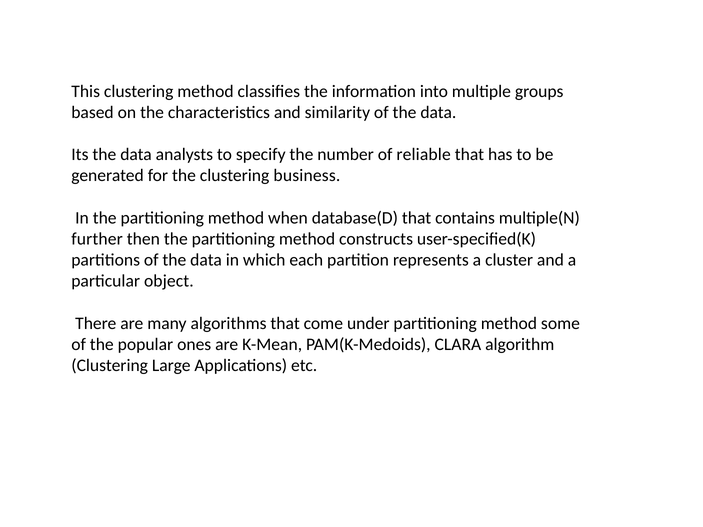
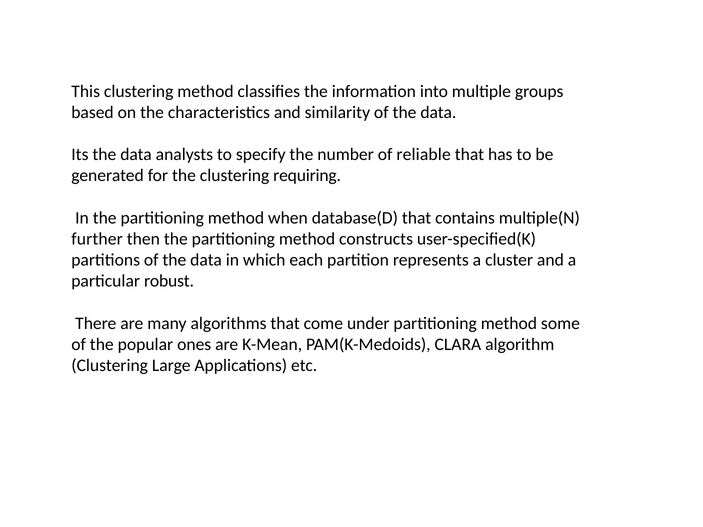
business: business -> requiring
object: object -> robust
